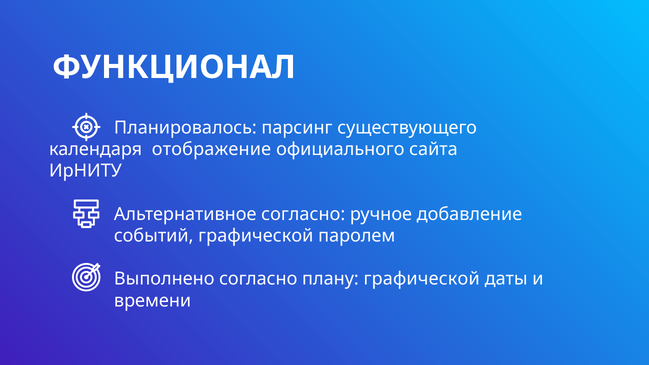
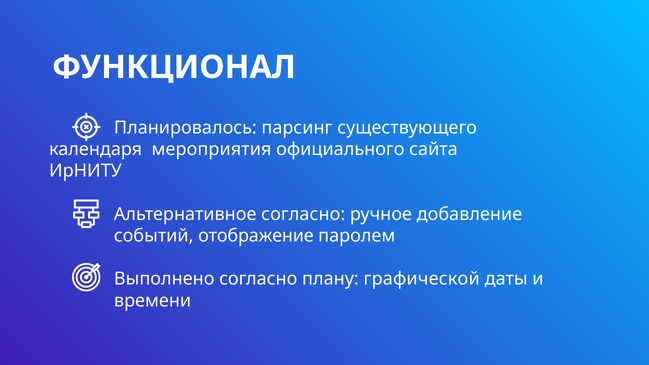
отображение: отображение -> мероприятия
событий графической: графической -> отображение
